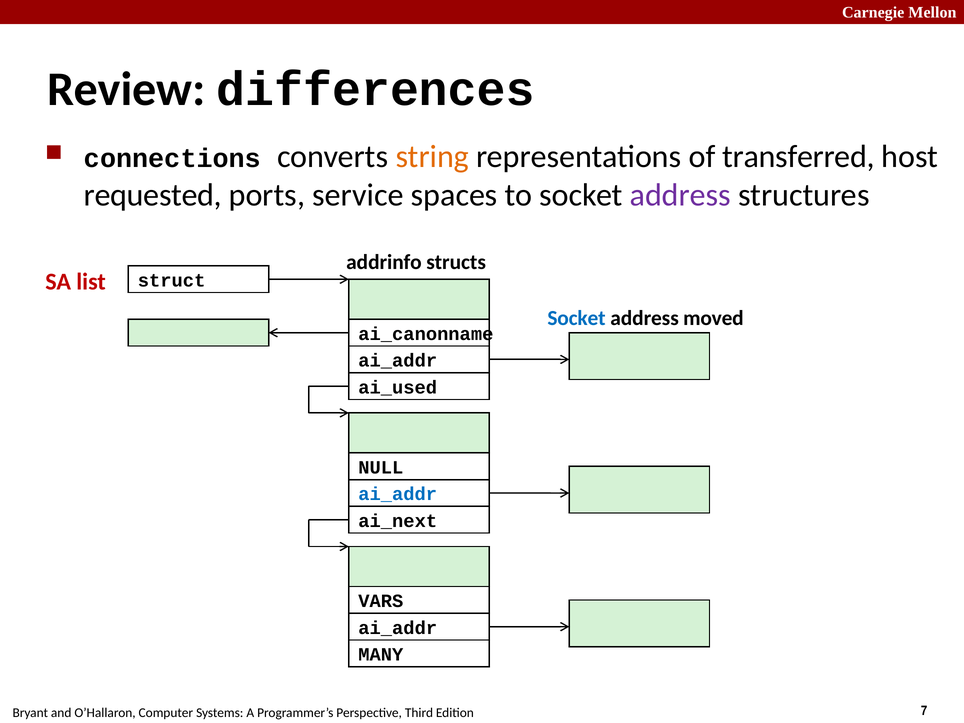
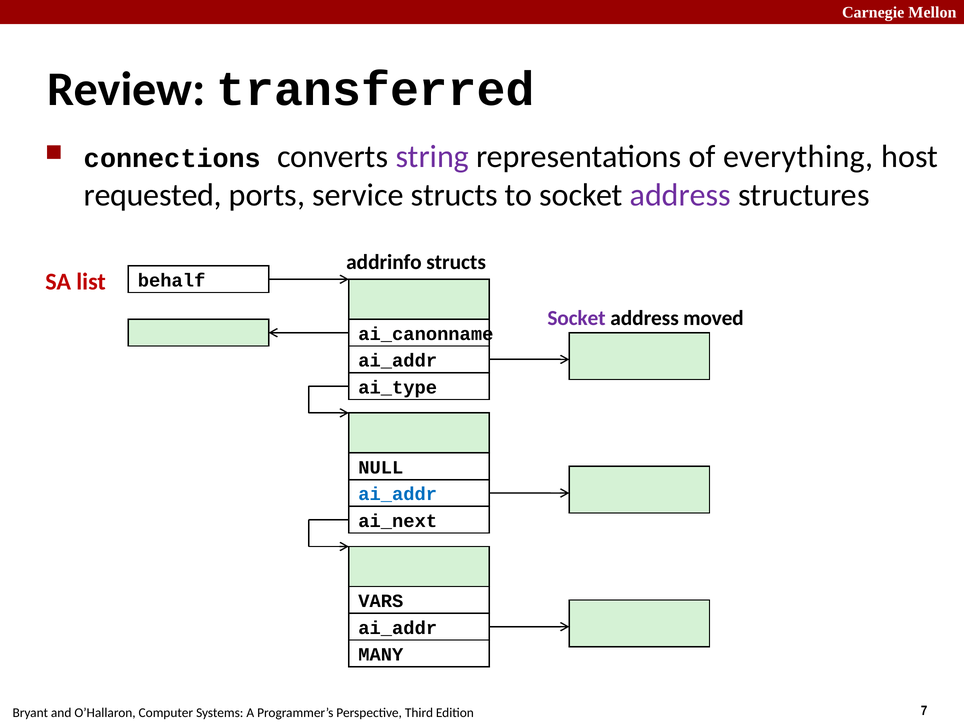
differences: differences -> transferred
string colour: orange -> purple
transferred: transferred -> everything
service spaces: spaces -> structs
struct: struct -> behalf
Socket at (577, 318) colour: blue -> purple
ai_used: ai_used -> ai_type
